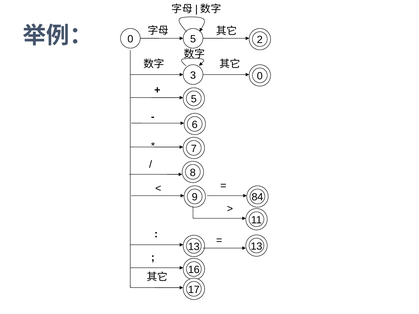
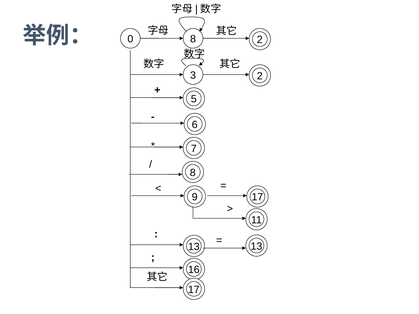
5 at (193, 39): 5 -> 8
3 0: 0 -> 2
9 84: 84 -> 17
